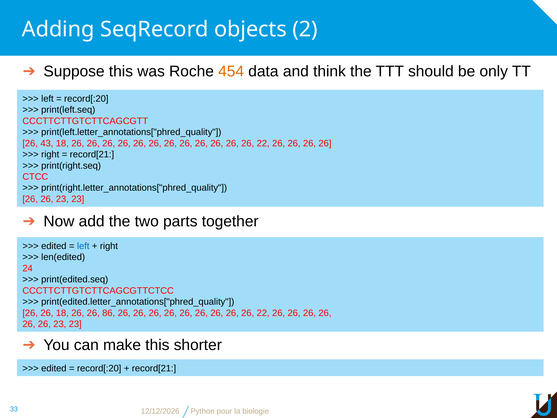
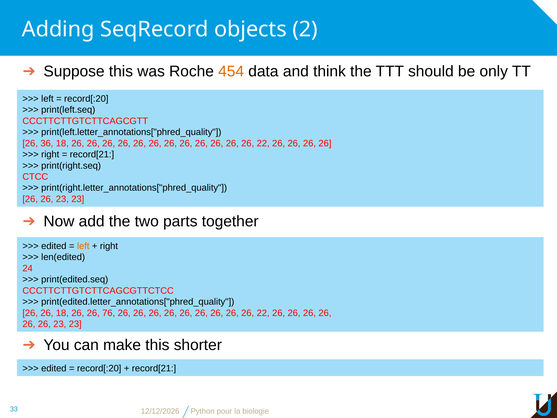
43: 43 -> 36
left at (83, 246) colour: blue -> orange
86: 86 -> 76
